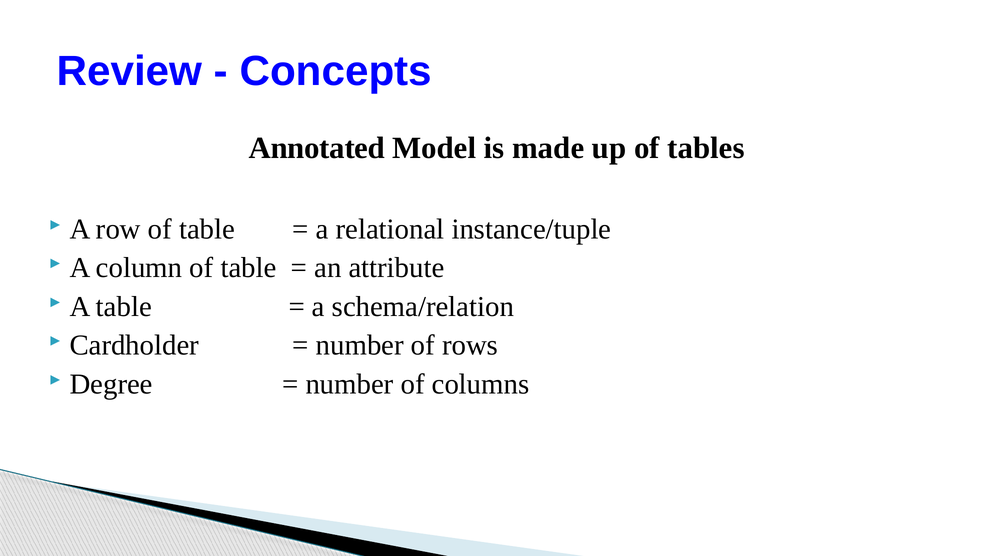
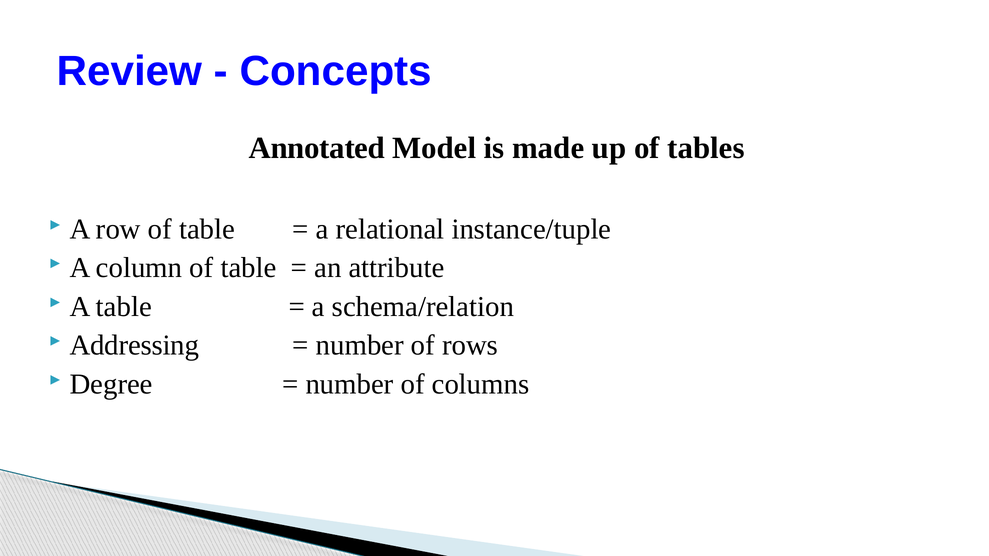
Cardholder: Cardholder -> Addressing
